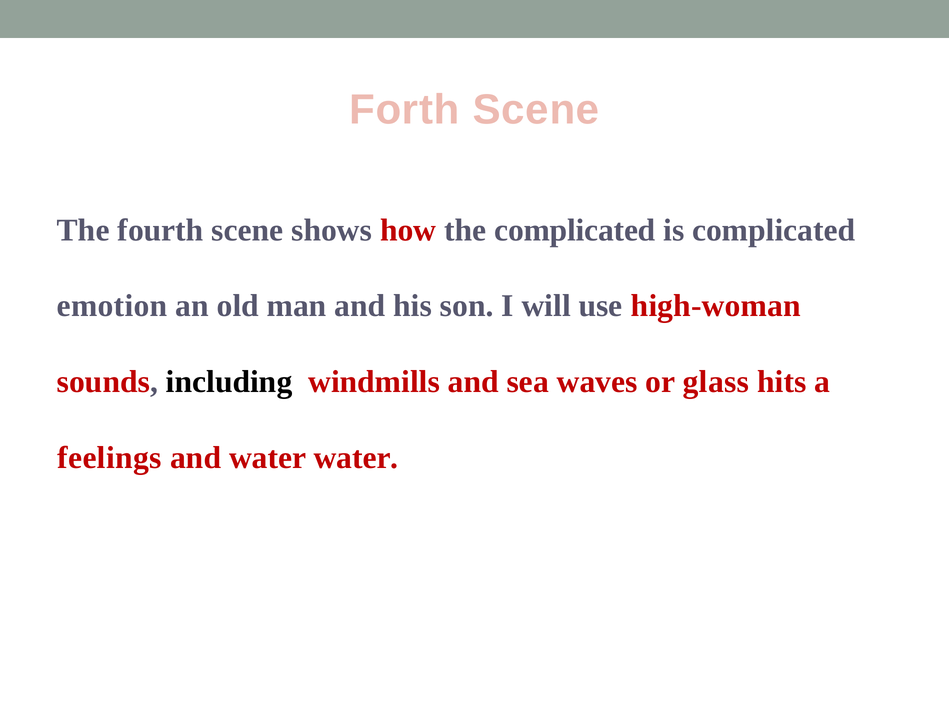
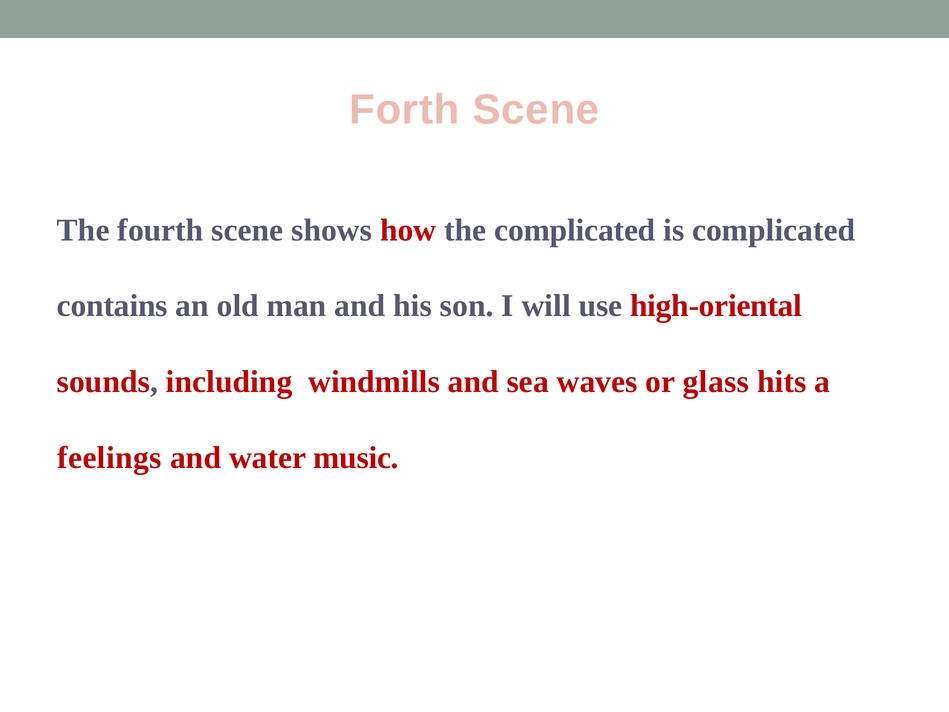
emotion: emotion -> contains
high-woman: high-woman -> high-oriental
including colour: black -> red
water water: water -> music
